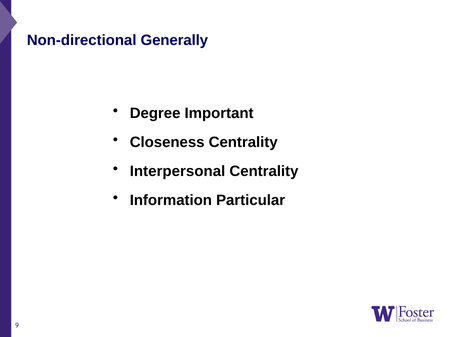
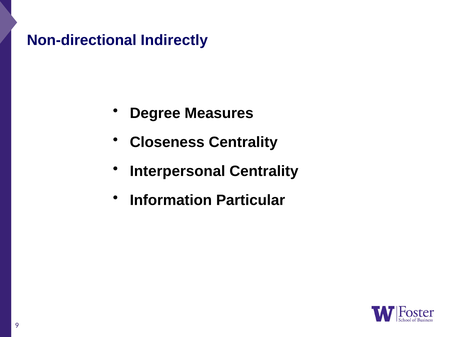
Generally: Generally -> Indirectly
Important: Important -> Measures
